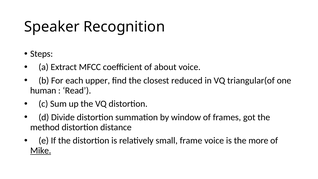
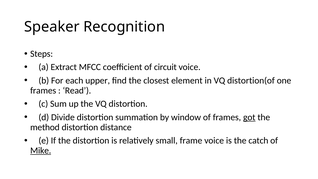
about: about -> circuit
reduced: reduced -> element
triangular(of: triangular(of -> distortion(of
human at (43, 90): human -> frames
got underline: none -> present
more: more -> catch
